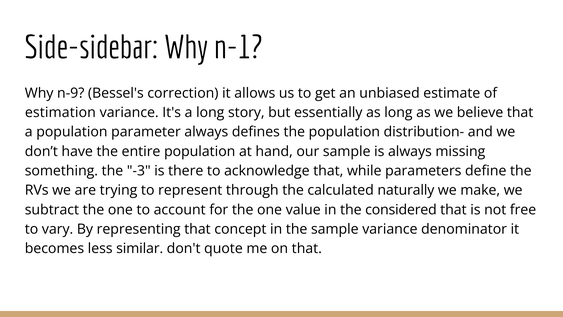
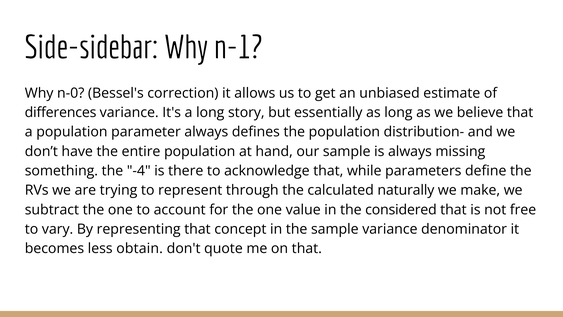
n-9: n-9 -> n-0
estimation: estimation -> differences
-3: -3 -> -4
similar: similar -> obtain
